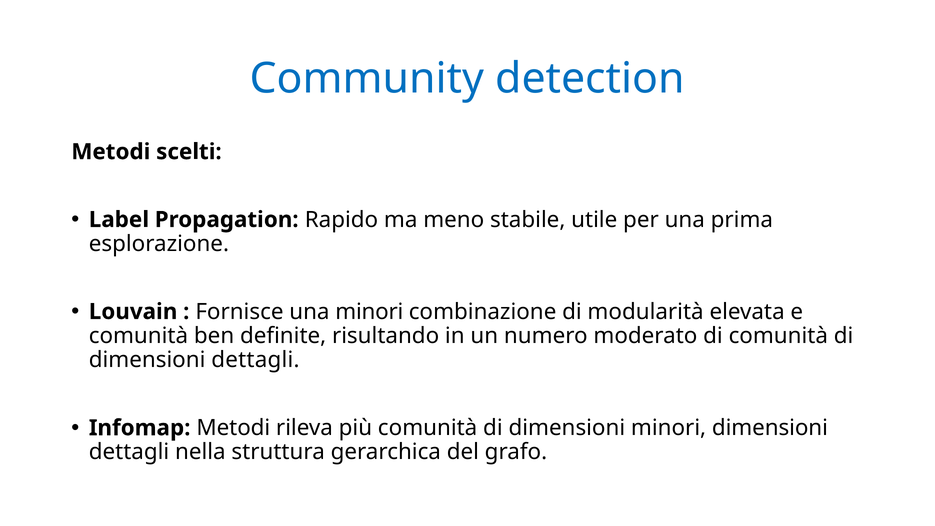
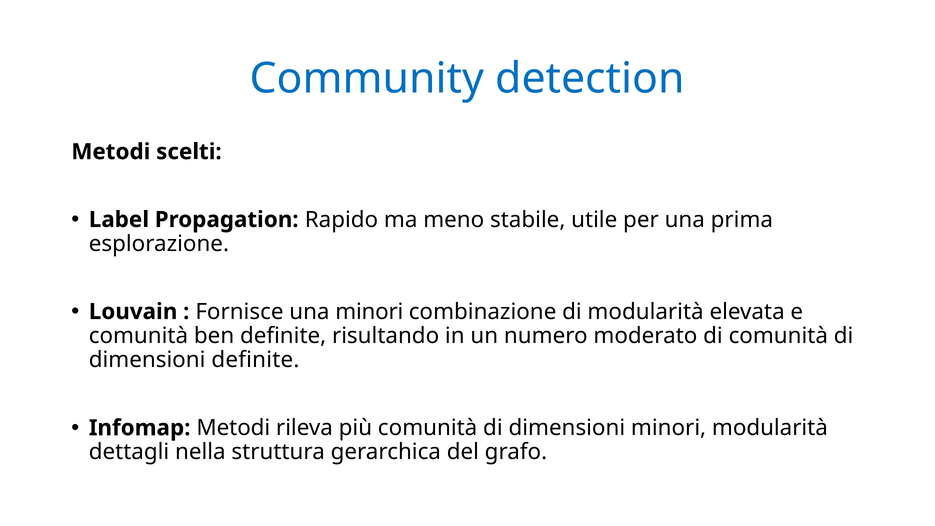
dettagli at (255, 360): dettagli -> definite
minori dimensioni: dimensioni -> modularità
